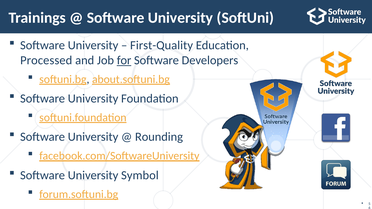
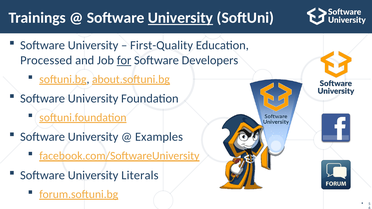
University at (180, 18) underline: none -> present
Rounding: Rounding -> Examples
Symbol: Symbol -> Literals
